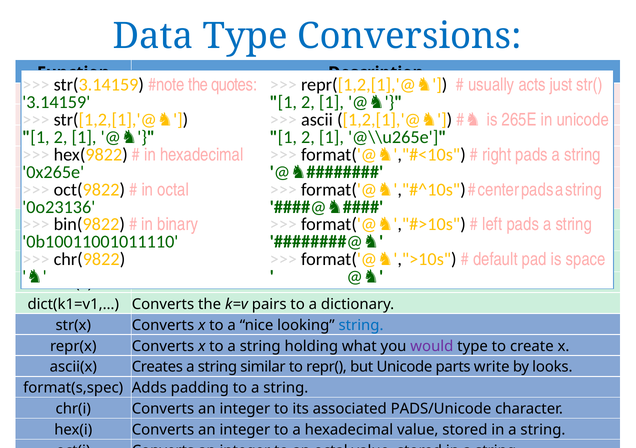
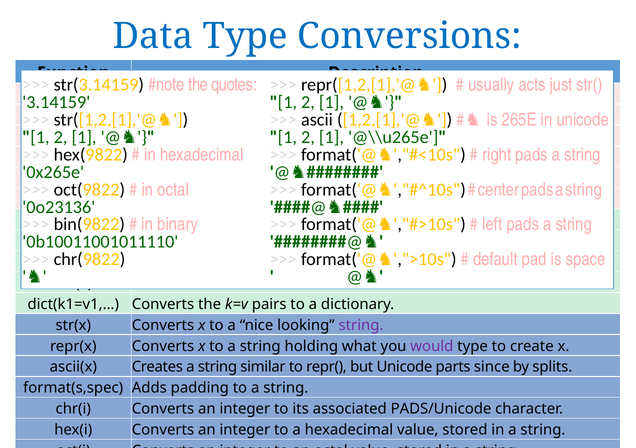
string at (361, 325) colour: blue -> purple
write: write -> since
looks: looks -> splits
